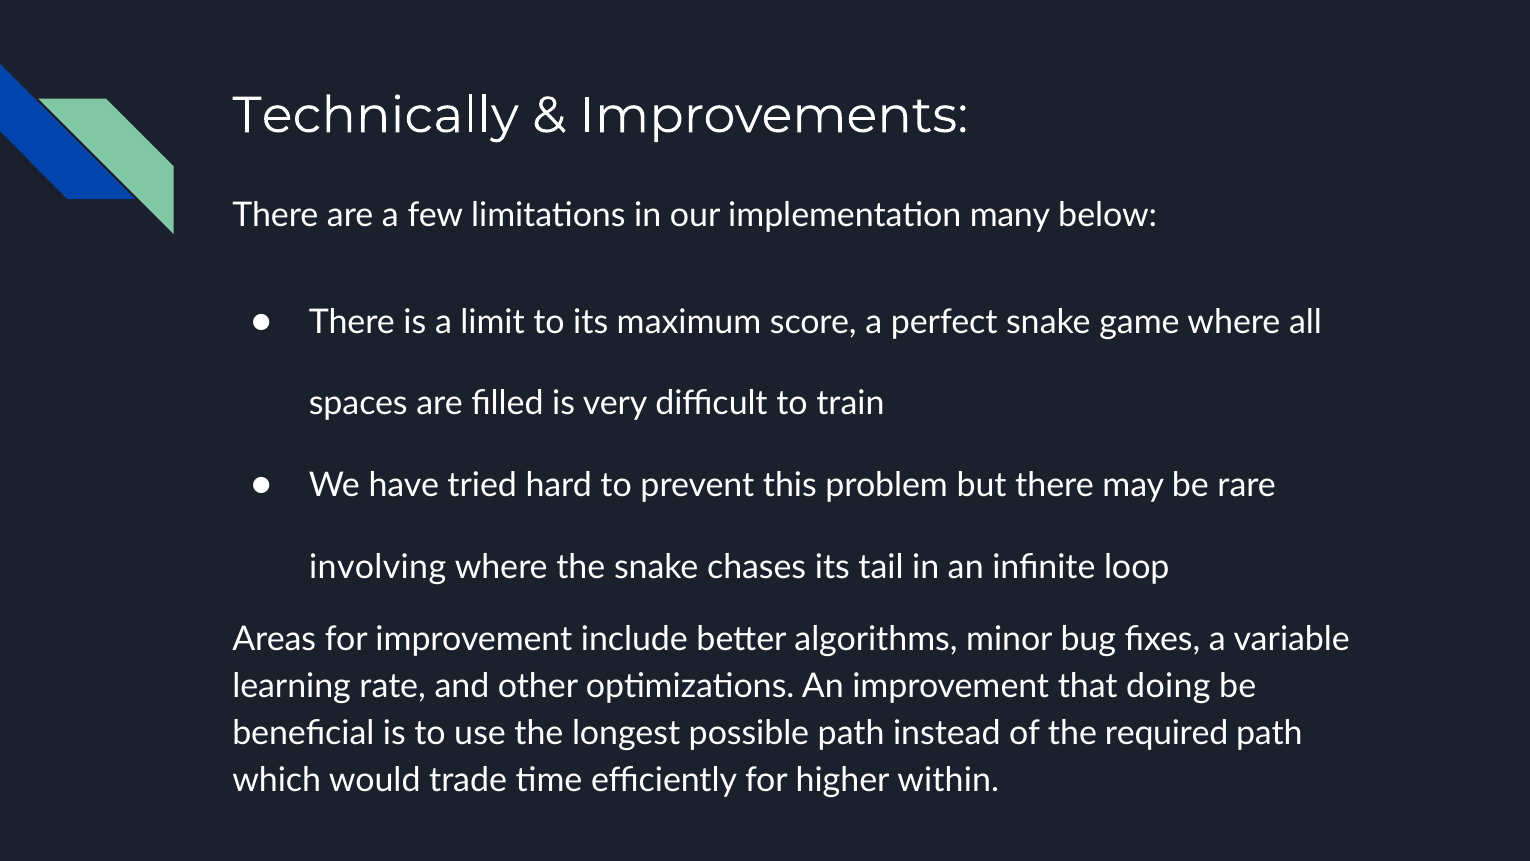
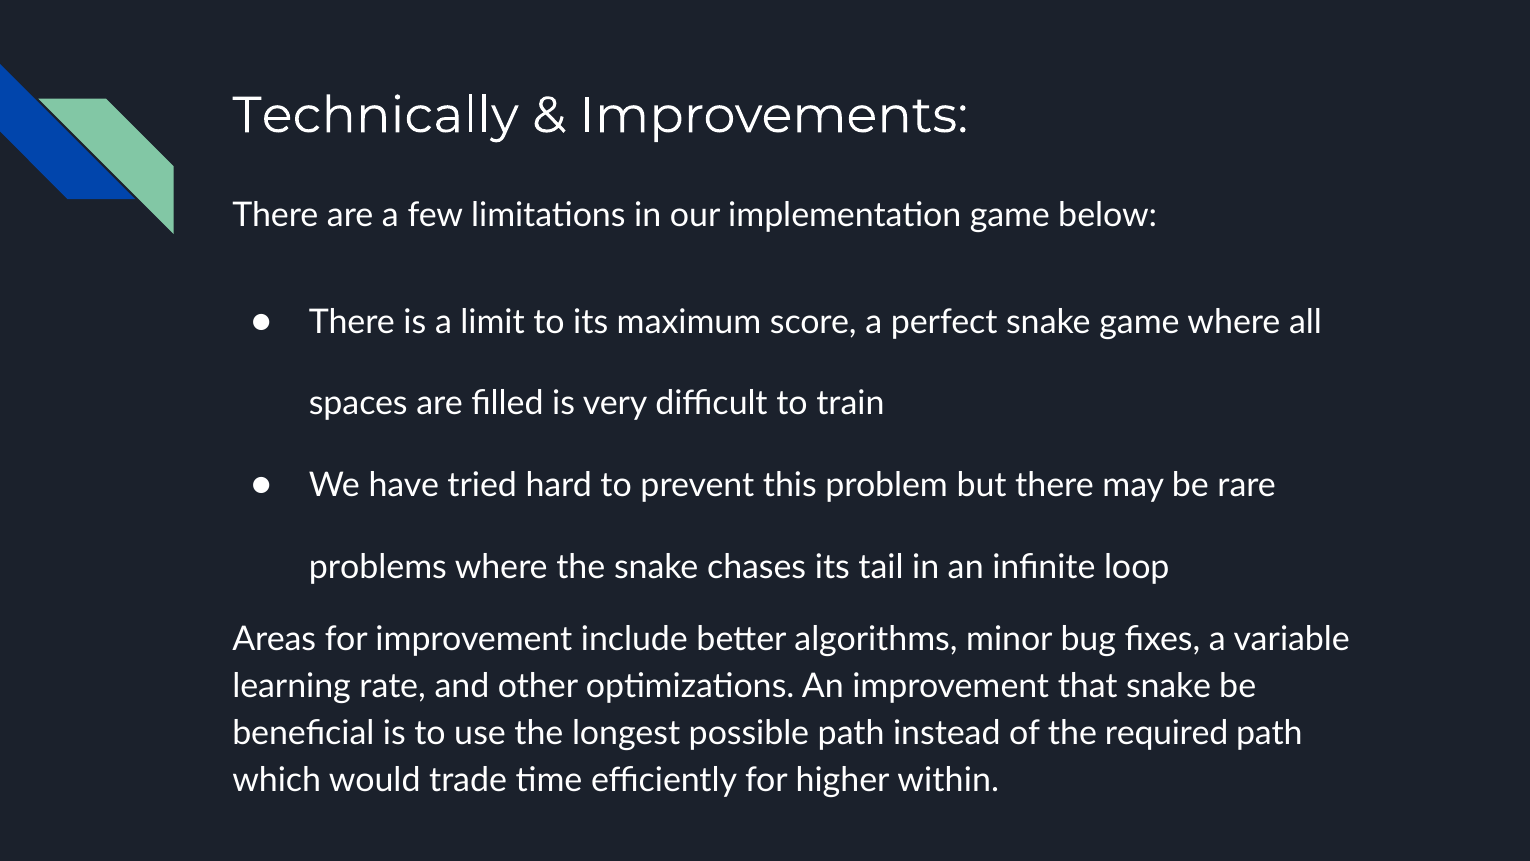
implementation many: many -> game
involving: involving -> problems
that doing: doing -> snake
